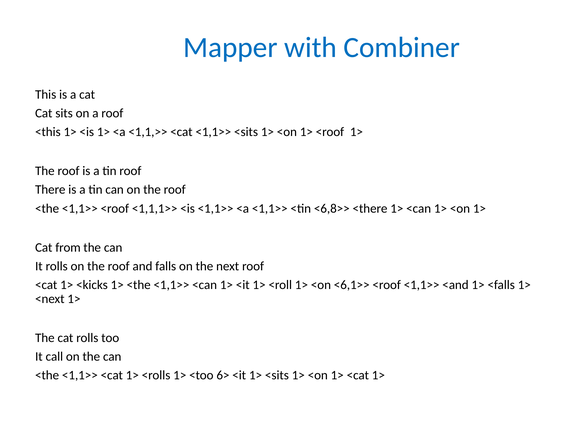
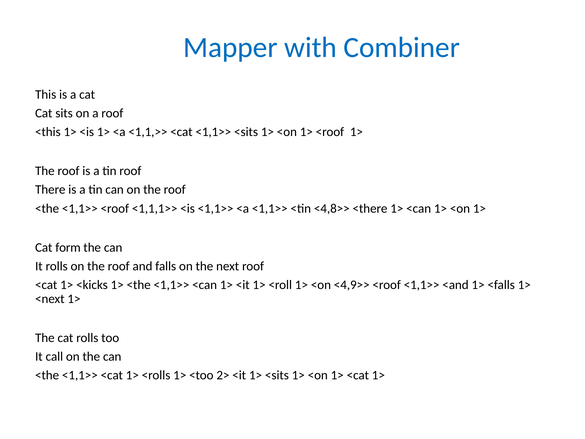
<6,8>>: <6,8>> -> <4,8>>
from: from -> form
<6,1>>: <6,1>> -> <4,9>>
6>: 6> -> 2>
